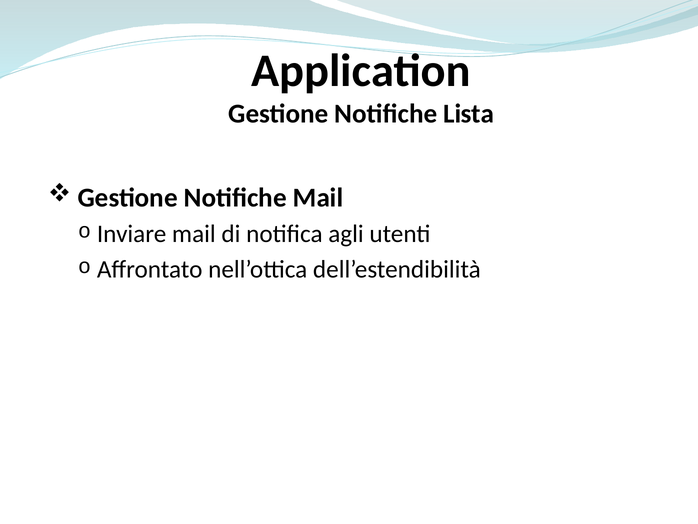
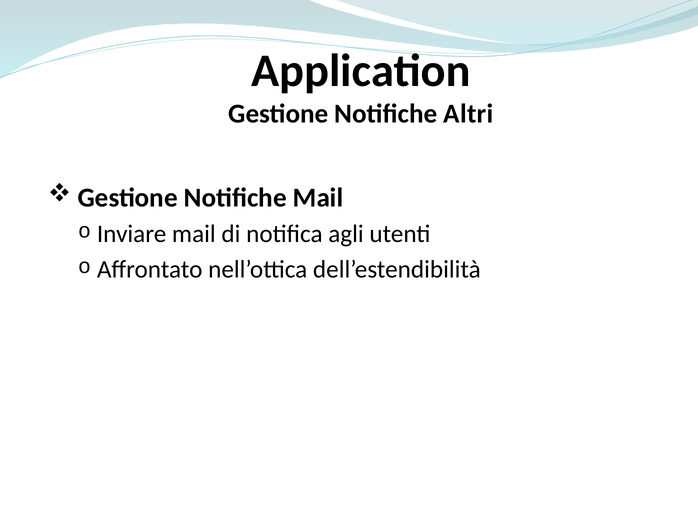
Lista: Lista -> Altri
